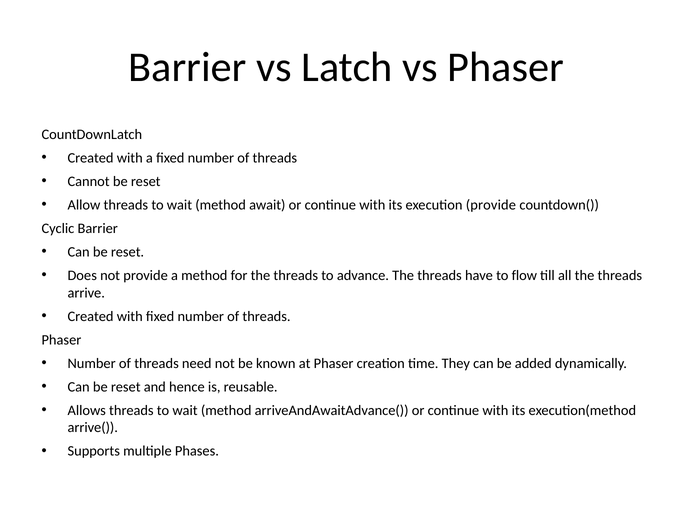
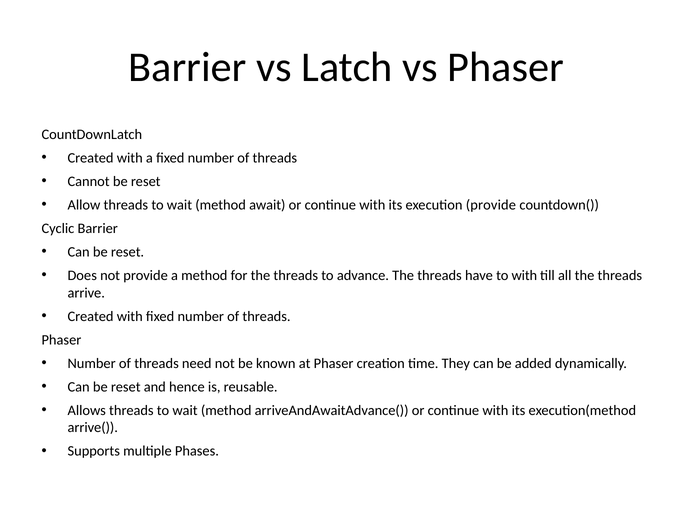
to flow: flow -> with
